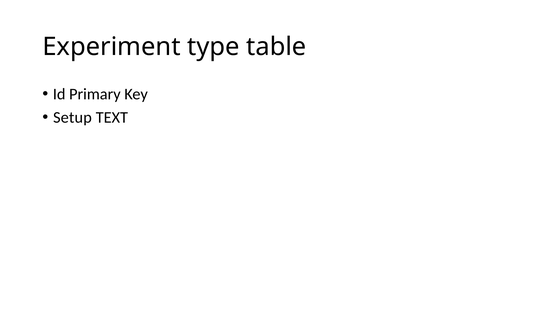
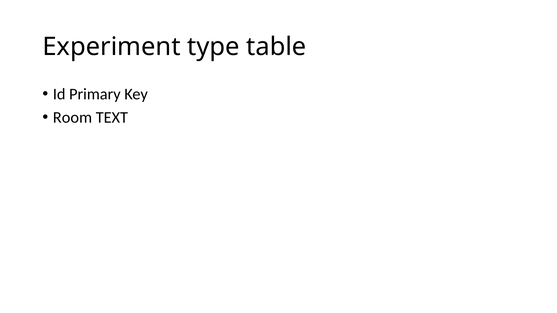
Setup: Setup -> Room
